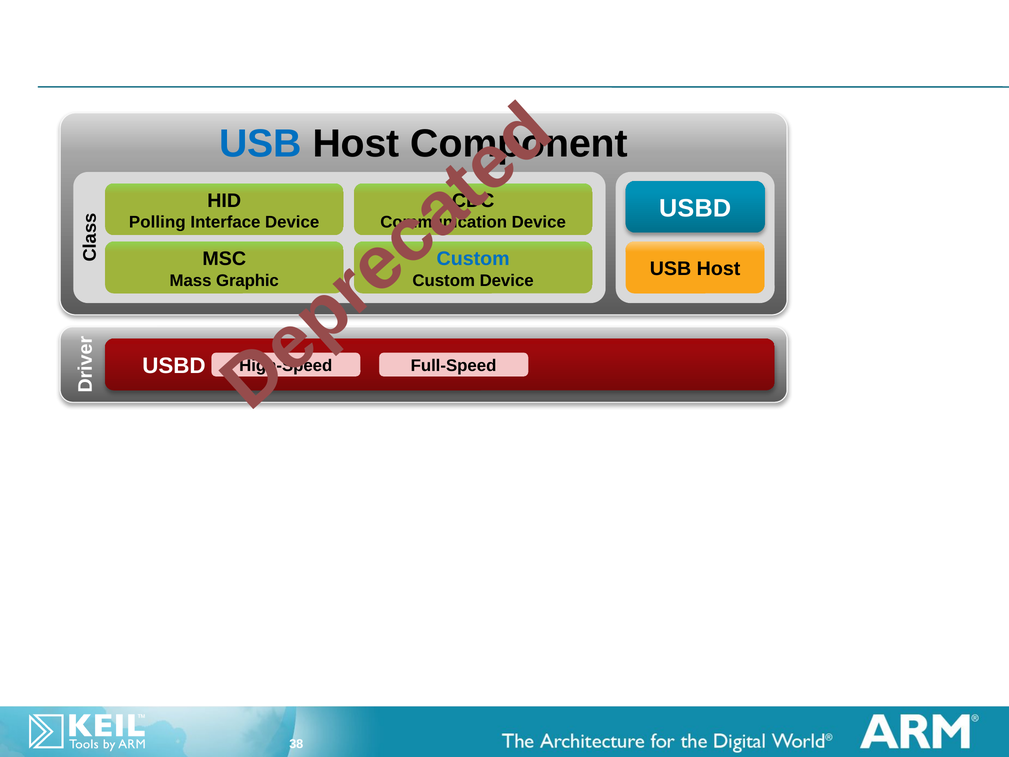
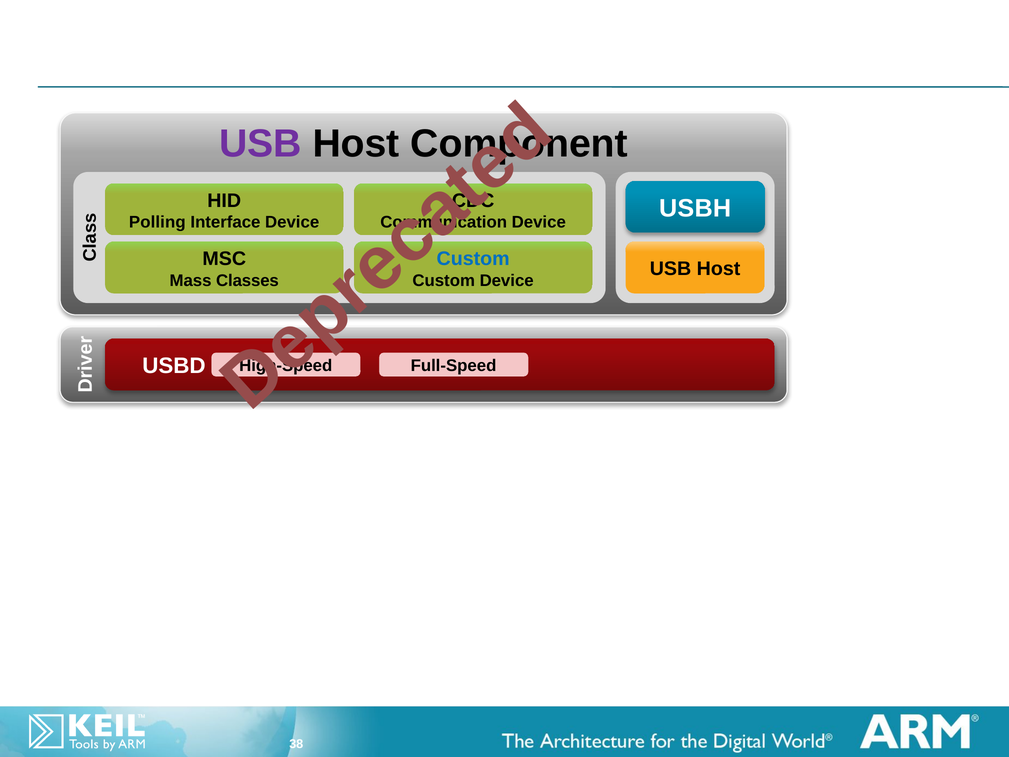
USB at (260, 144) colour: blue -> purple
USBD at (695, 208): USBD -> USBH
Graphic: Graphic -> Classes
